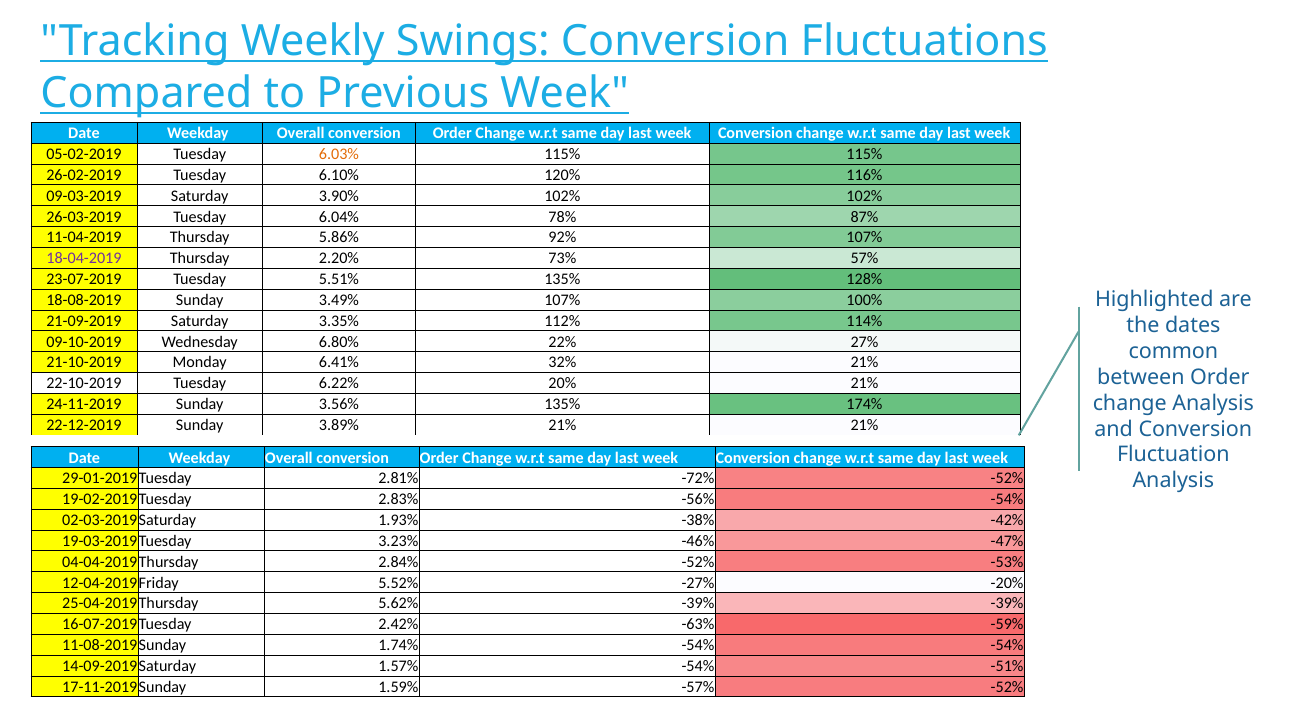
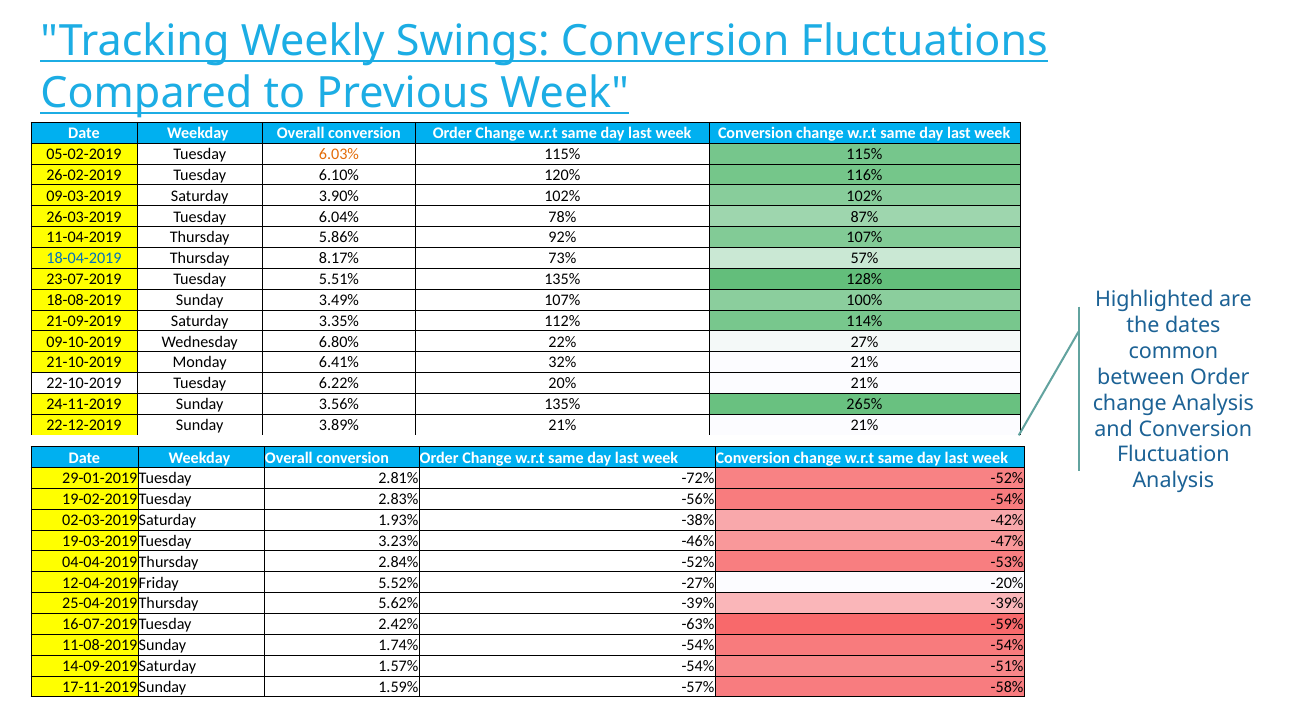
18-04-2019 colour: purple -> blue
2.20%: 2.20% -> 8.17%
174%: 174% -> 265%
-57% -52%: -52% -> -58%
